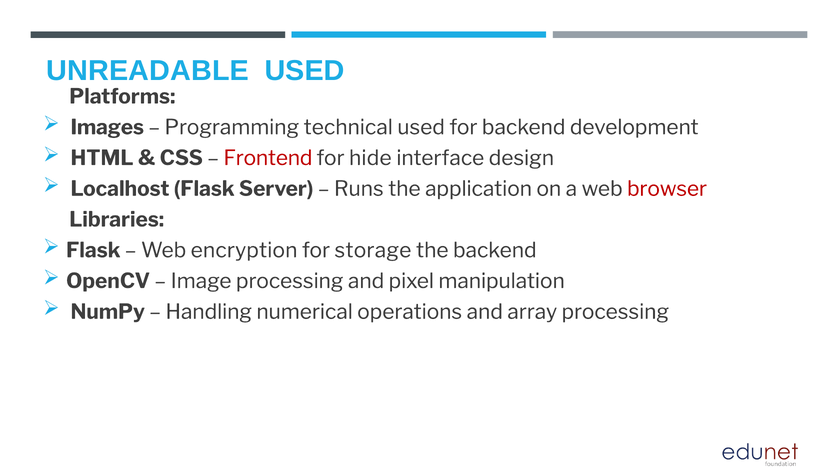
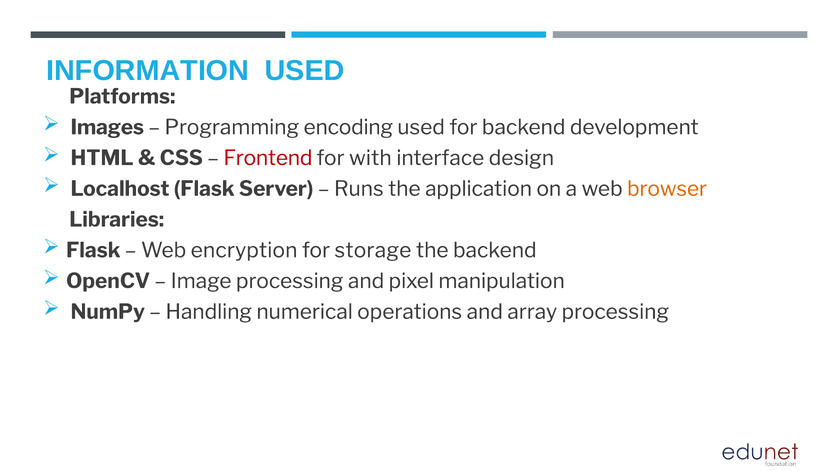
UNREADABLE: UNREADABLE -> INFORMATION
technical: technical -> encoding
hide: hide -> with
browser colour: red -> orange
